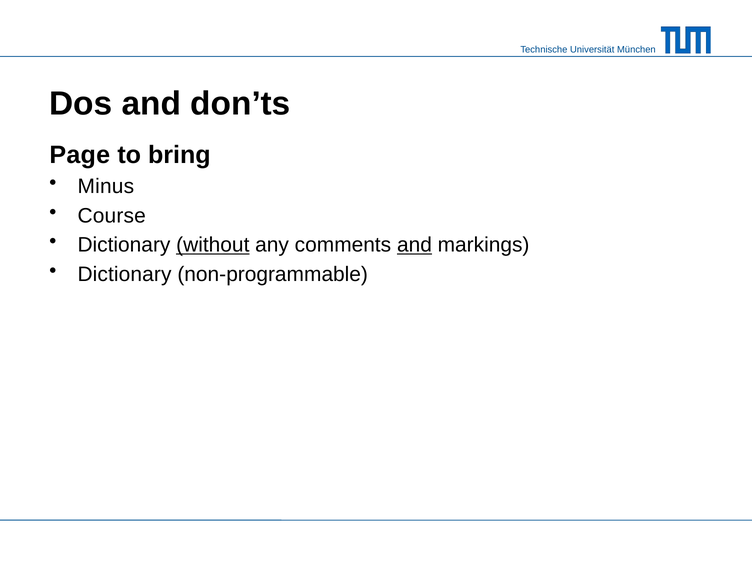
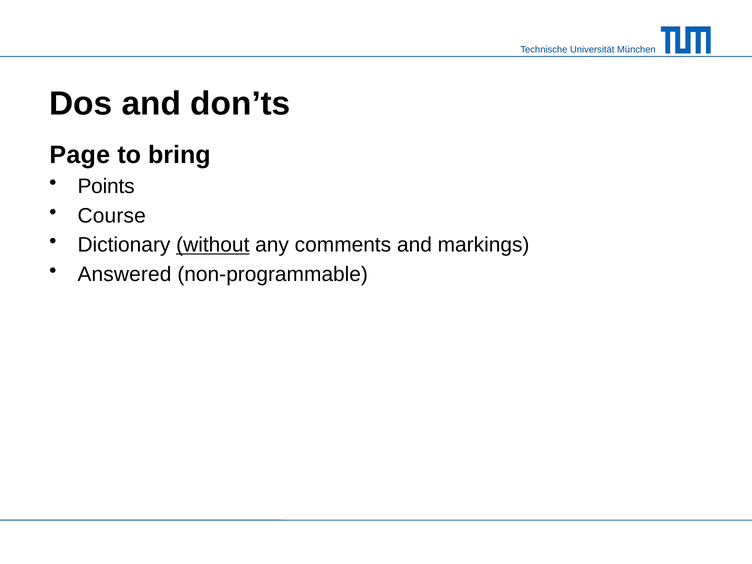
Minus: Minus -> Points
and at (414, 245) underline: present -> none
Dictionary at (125, 274): Dictionary -> Answered
